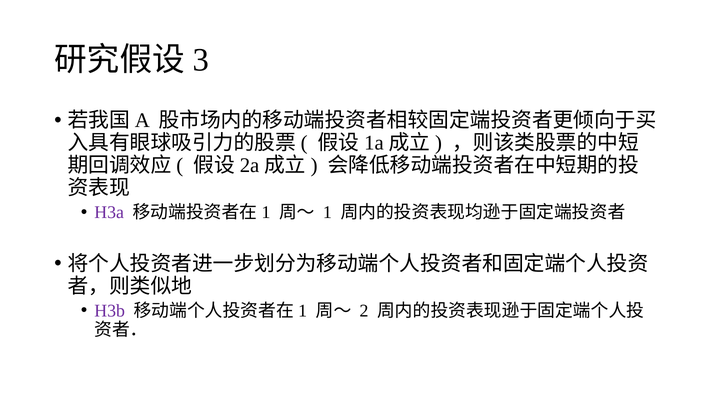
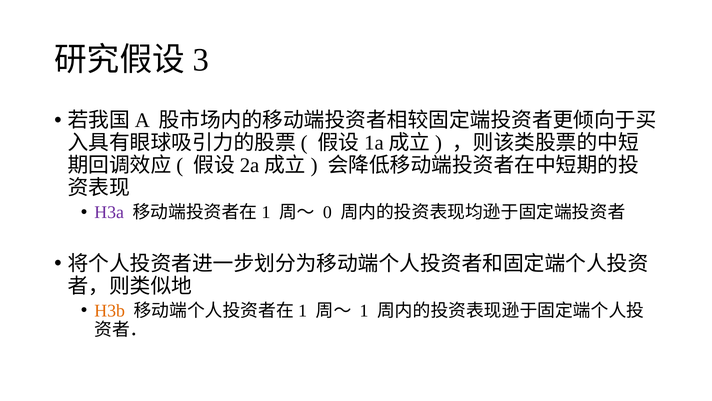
1: 1 -> 0
H3b colour: purple -> orange
2: 2 -> 1
